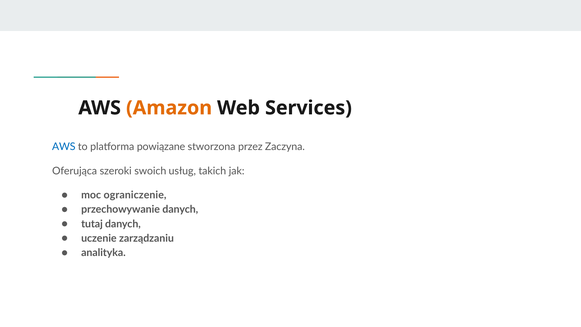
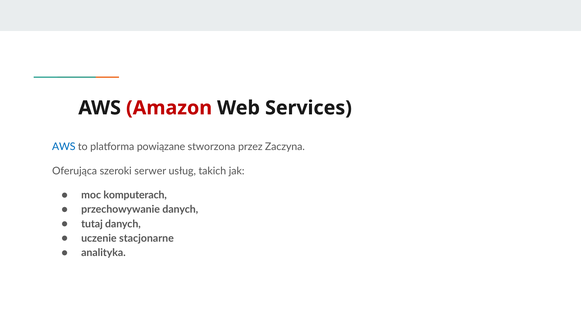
Amazon colour: orange -> red
swoich: swoich -> serwer
ograniczenie: ograniczenie -> komputerach
zarządzaniu: zarządzaniu -> stacjonarne
